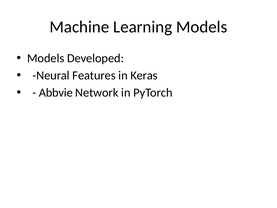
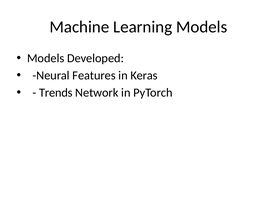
Abbvie: Abbvie -> Trends
